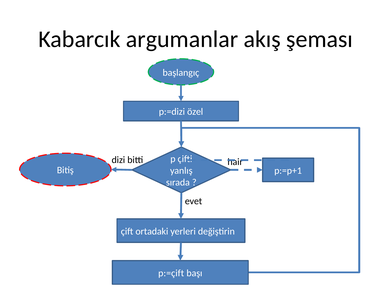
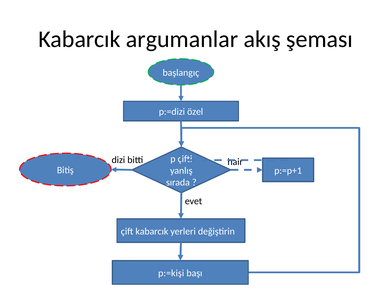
çift ortadaki: ortadaki -> kabarcık
p:=çift: p:=çift -> p:=kişi
